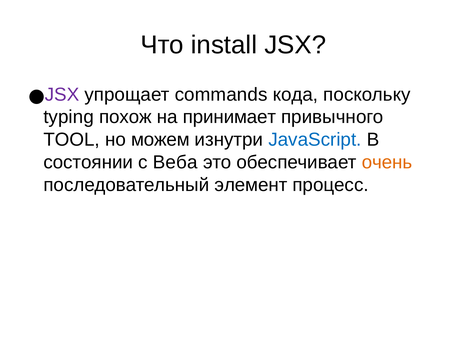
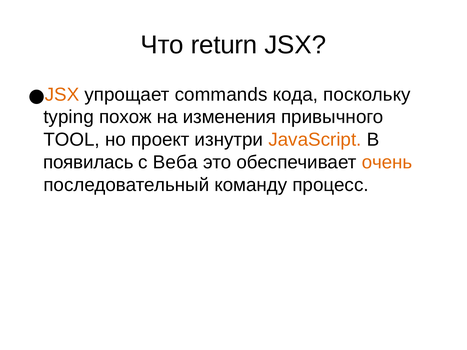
install: install -> return
JSX at (62, 95) colour: purple -> orange
принимает: принимает -> изменения
можем: можем -> проект
JavaScript colour: blue -> orange
состоянии: состоянии -> появилась
элемент: элемент -> команду
